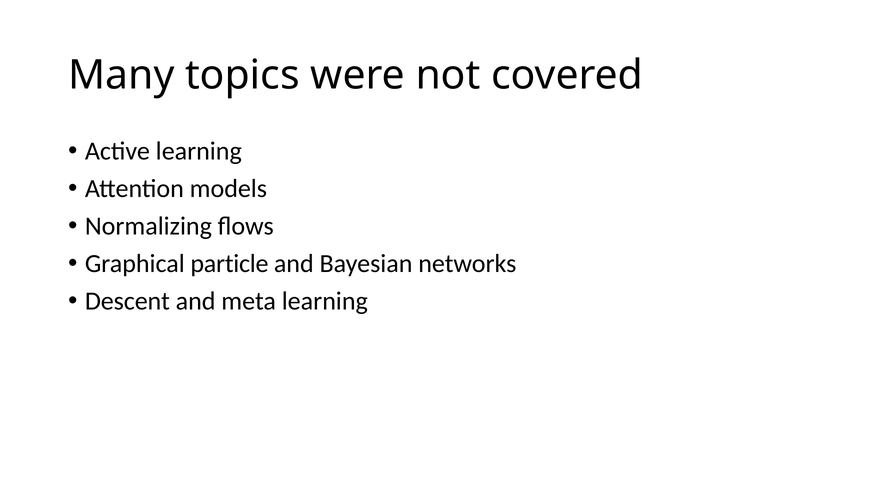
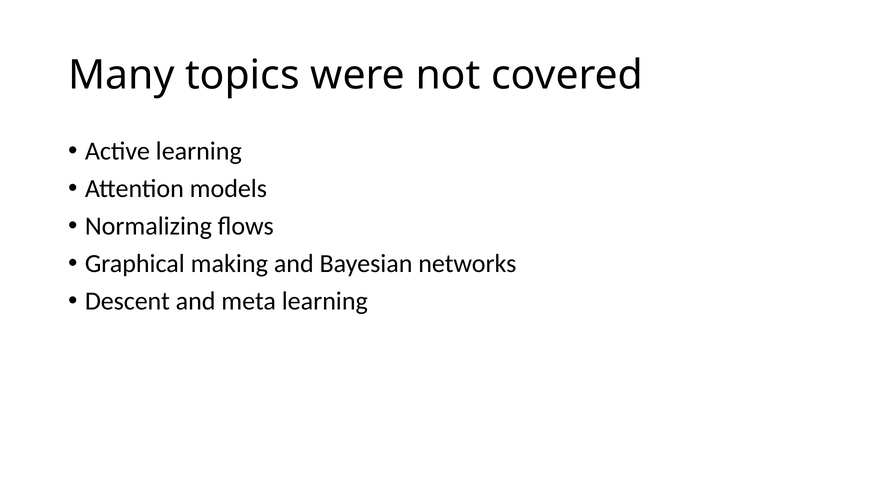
particle: particle -> making
